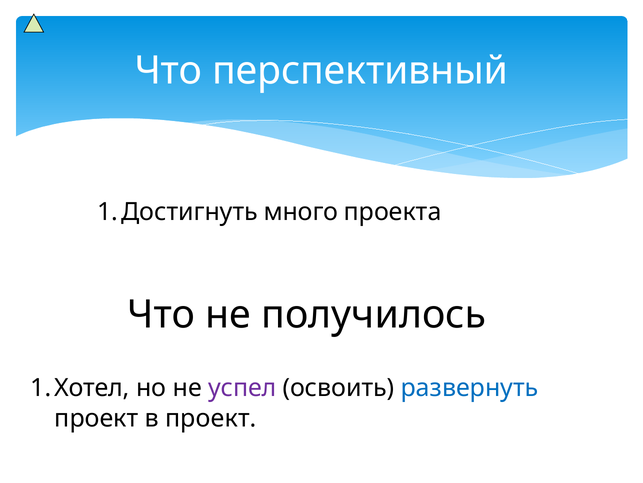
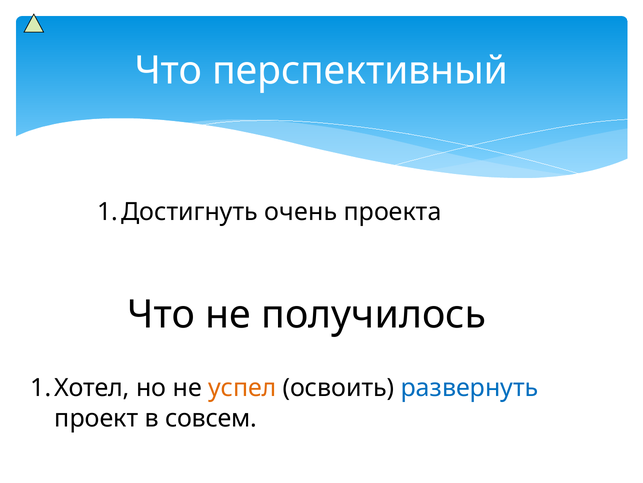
много: много -> очень
успел colour: purple -> orange
в проект: проект -> совсем
